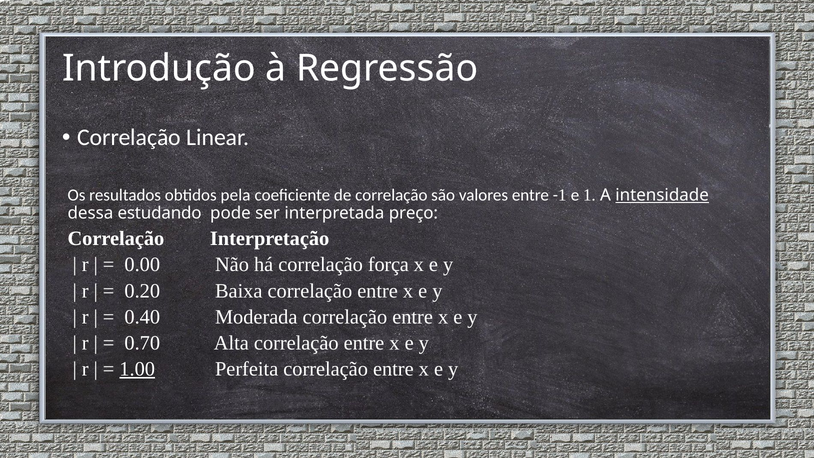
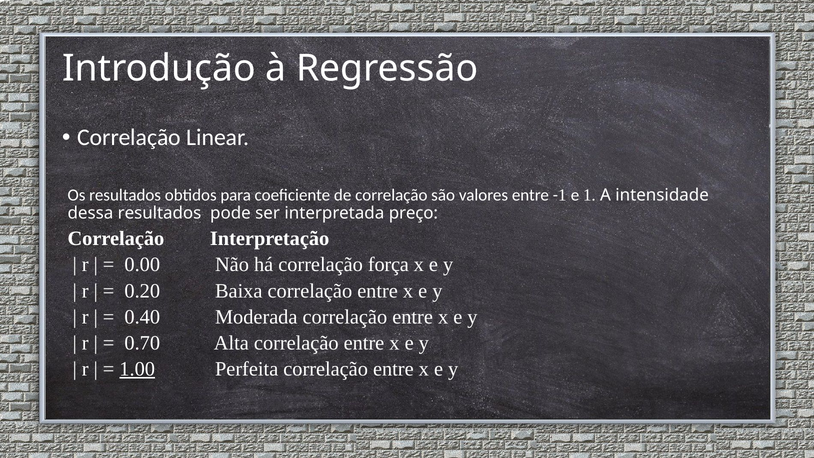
pela: pela -> para
intensidade underline: present -> none
dessa estudando: estudando -> resultados
